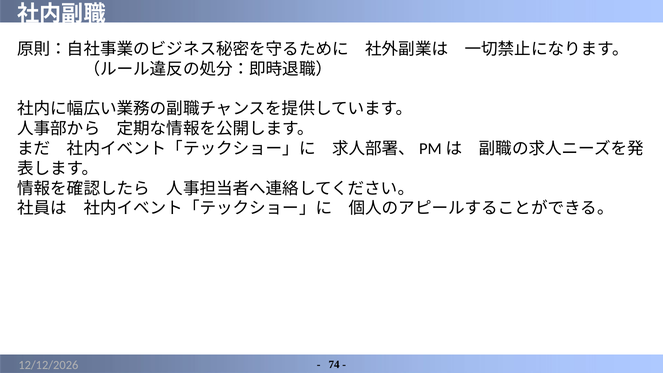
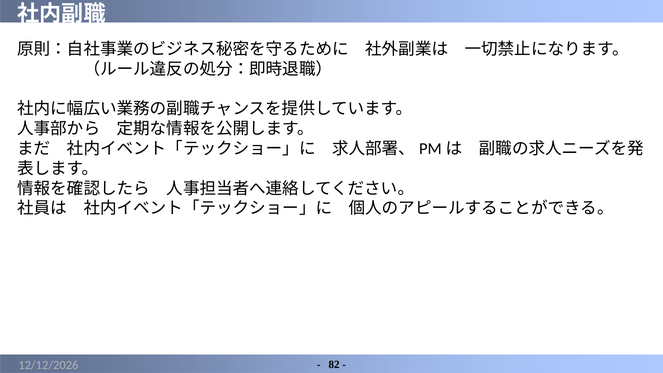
74: 74 -> 82
